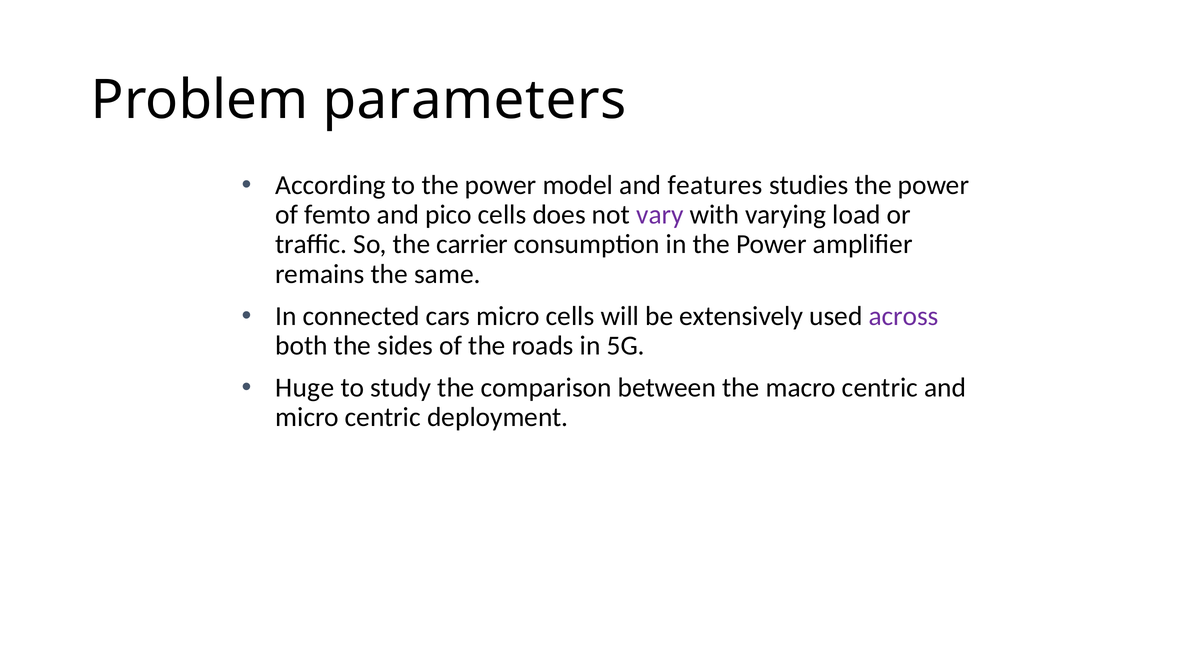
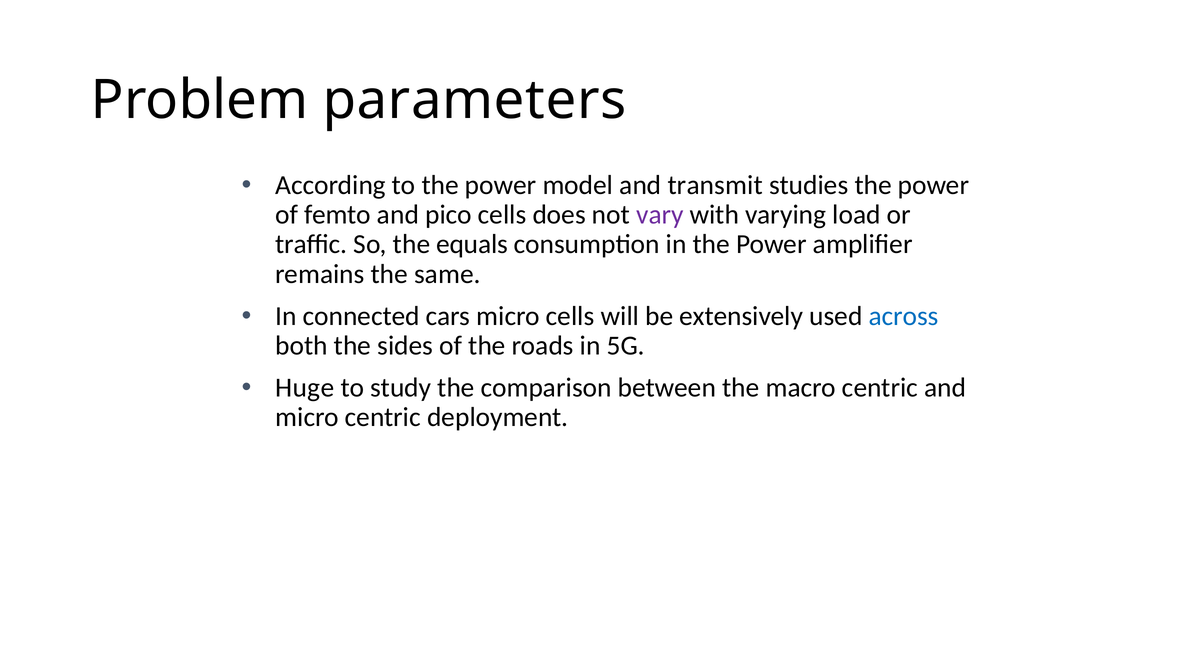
features: features -> transmit
carrier: carrier -> equals
across colour: purple -> blue
